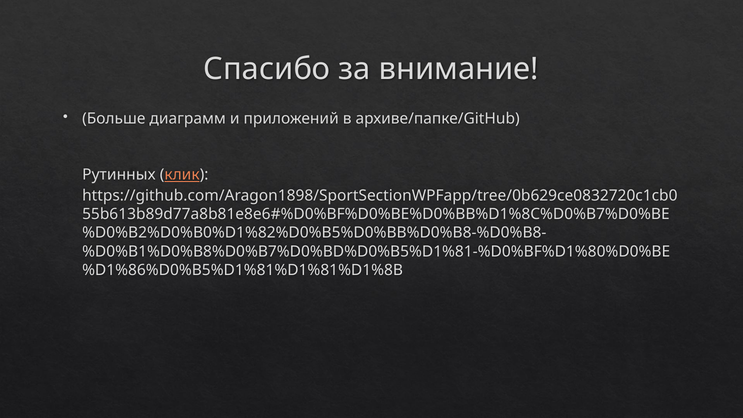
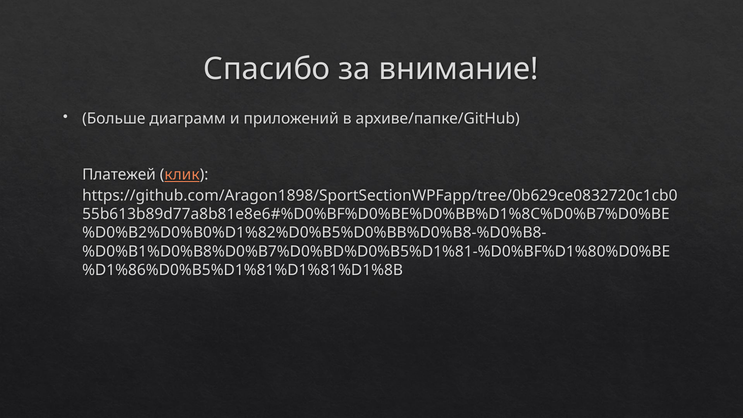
Рутинных: Рутинных -> Платежей
